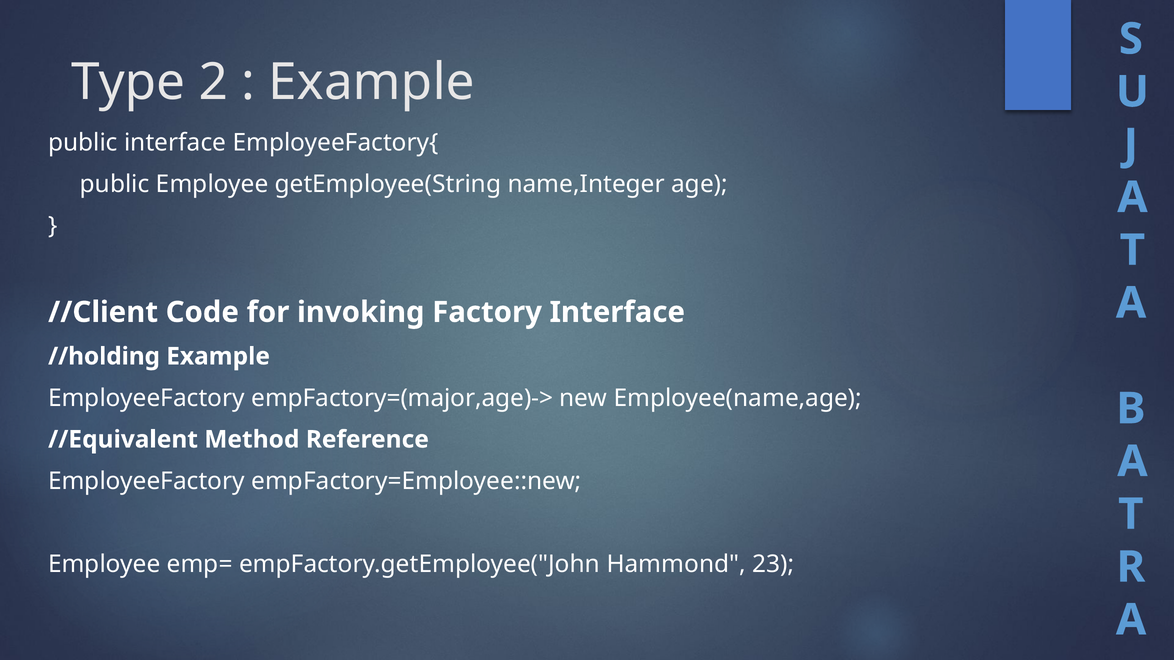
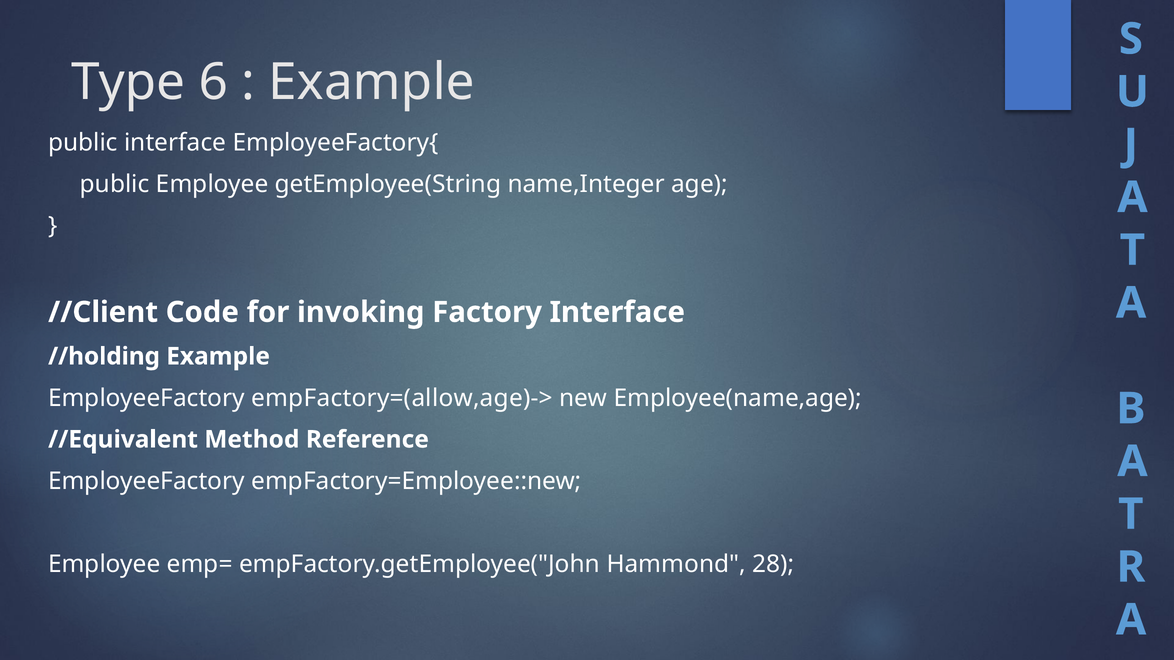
2: 2 -> 6
empFactory=(major,age)->: empFactory=(major,age)-> -> empFactory=(allow,age)->
23: 23 -> 28
